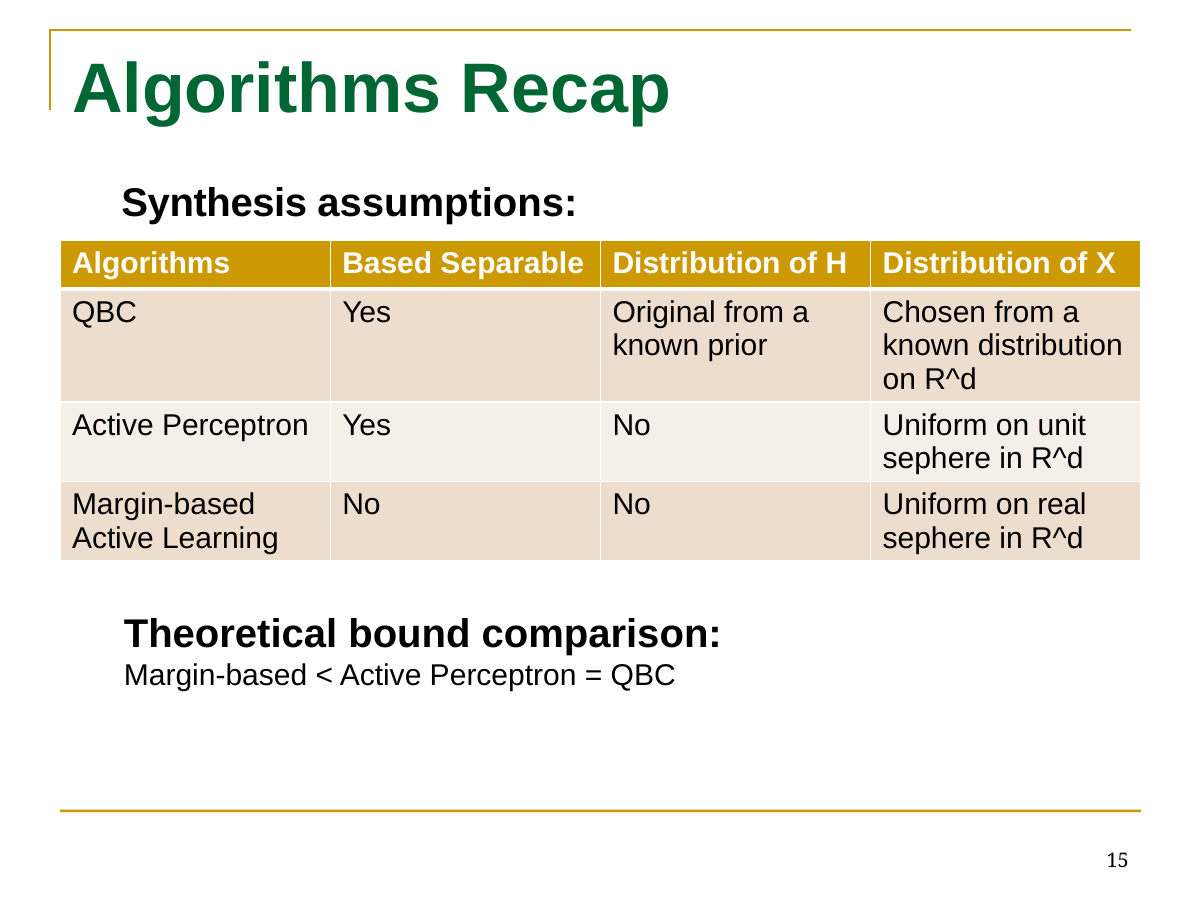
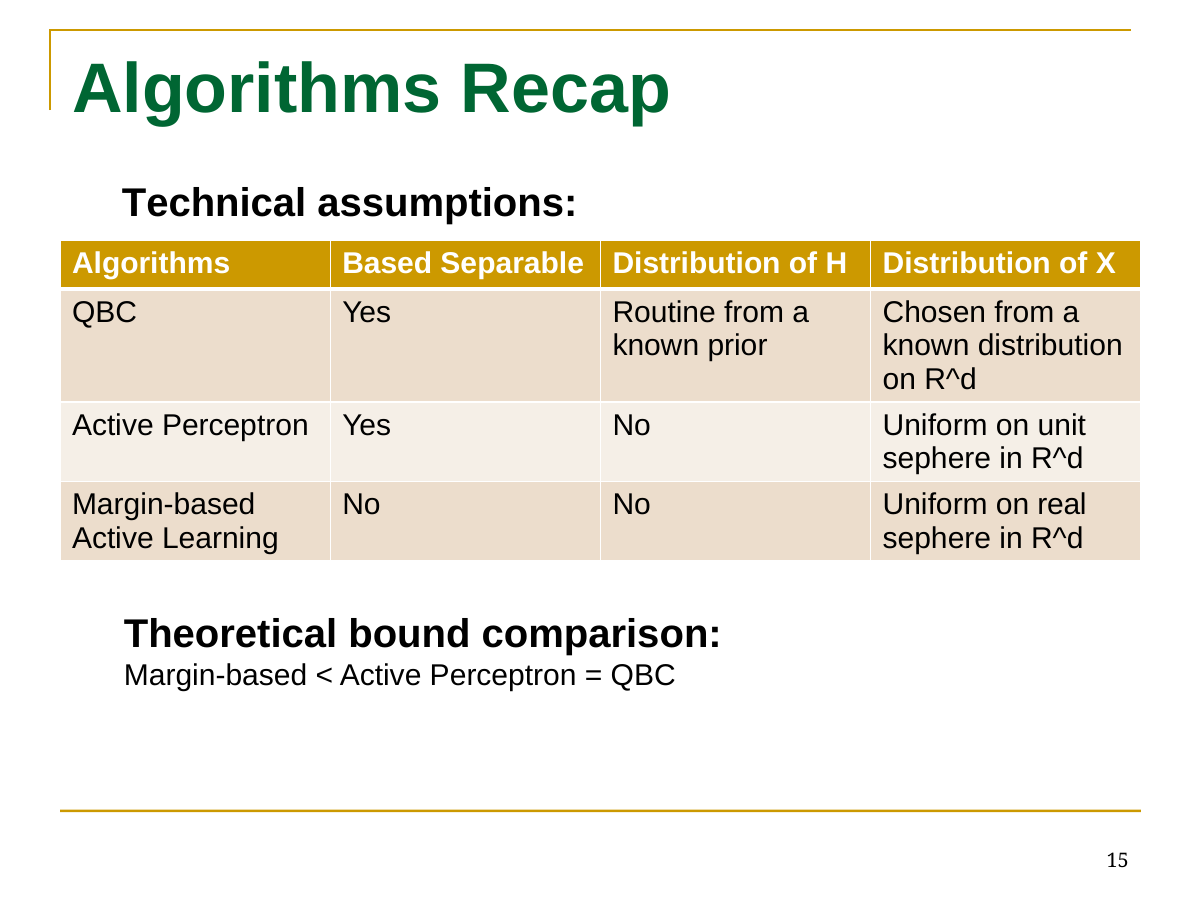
Synthesis: Synthesis -> Technical
Original: Original -> Routine
